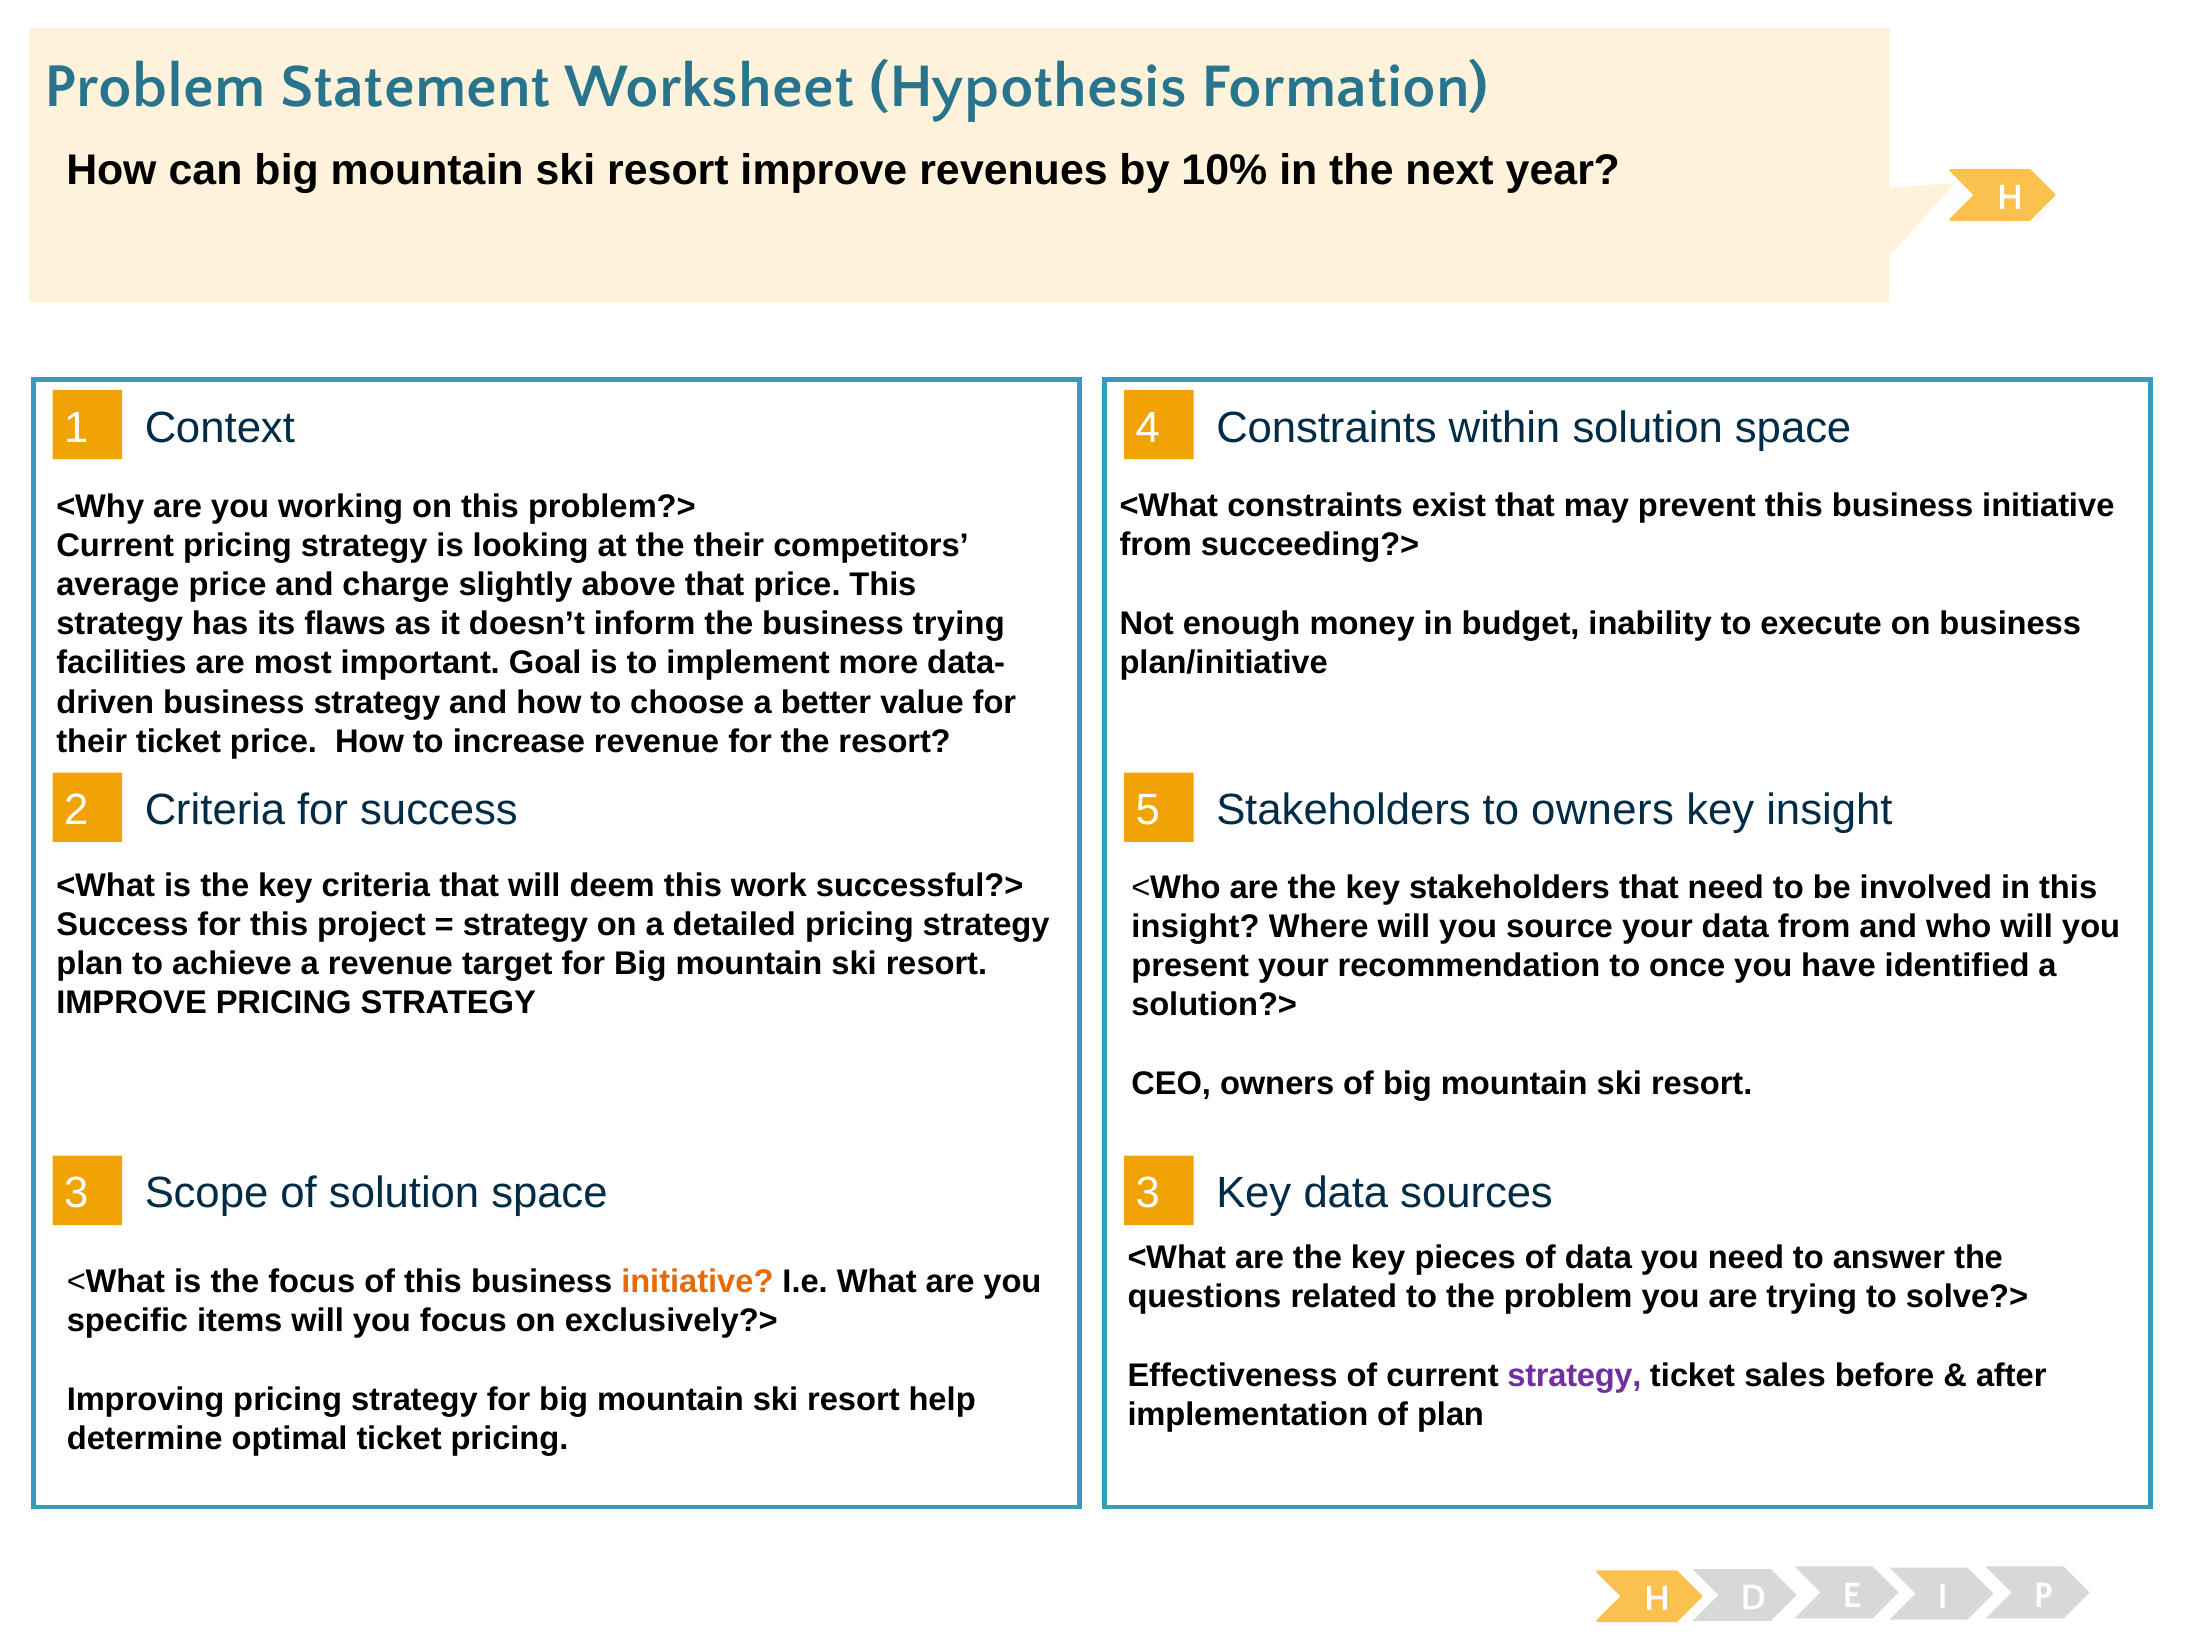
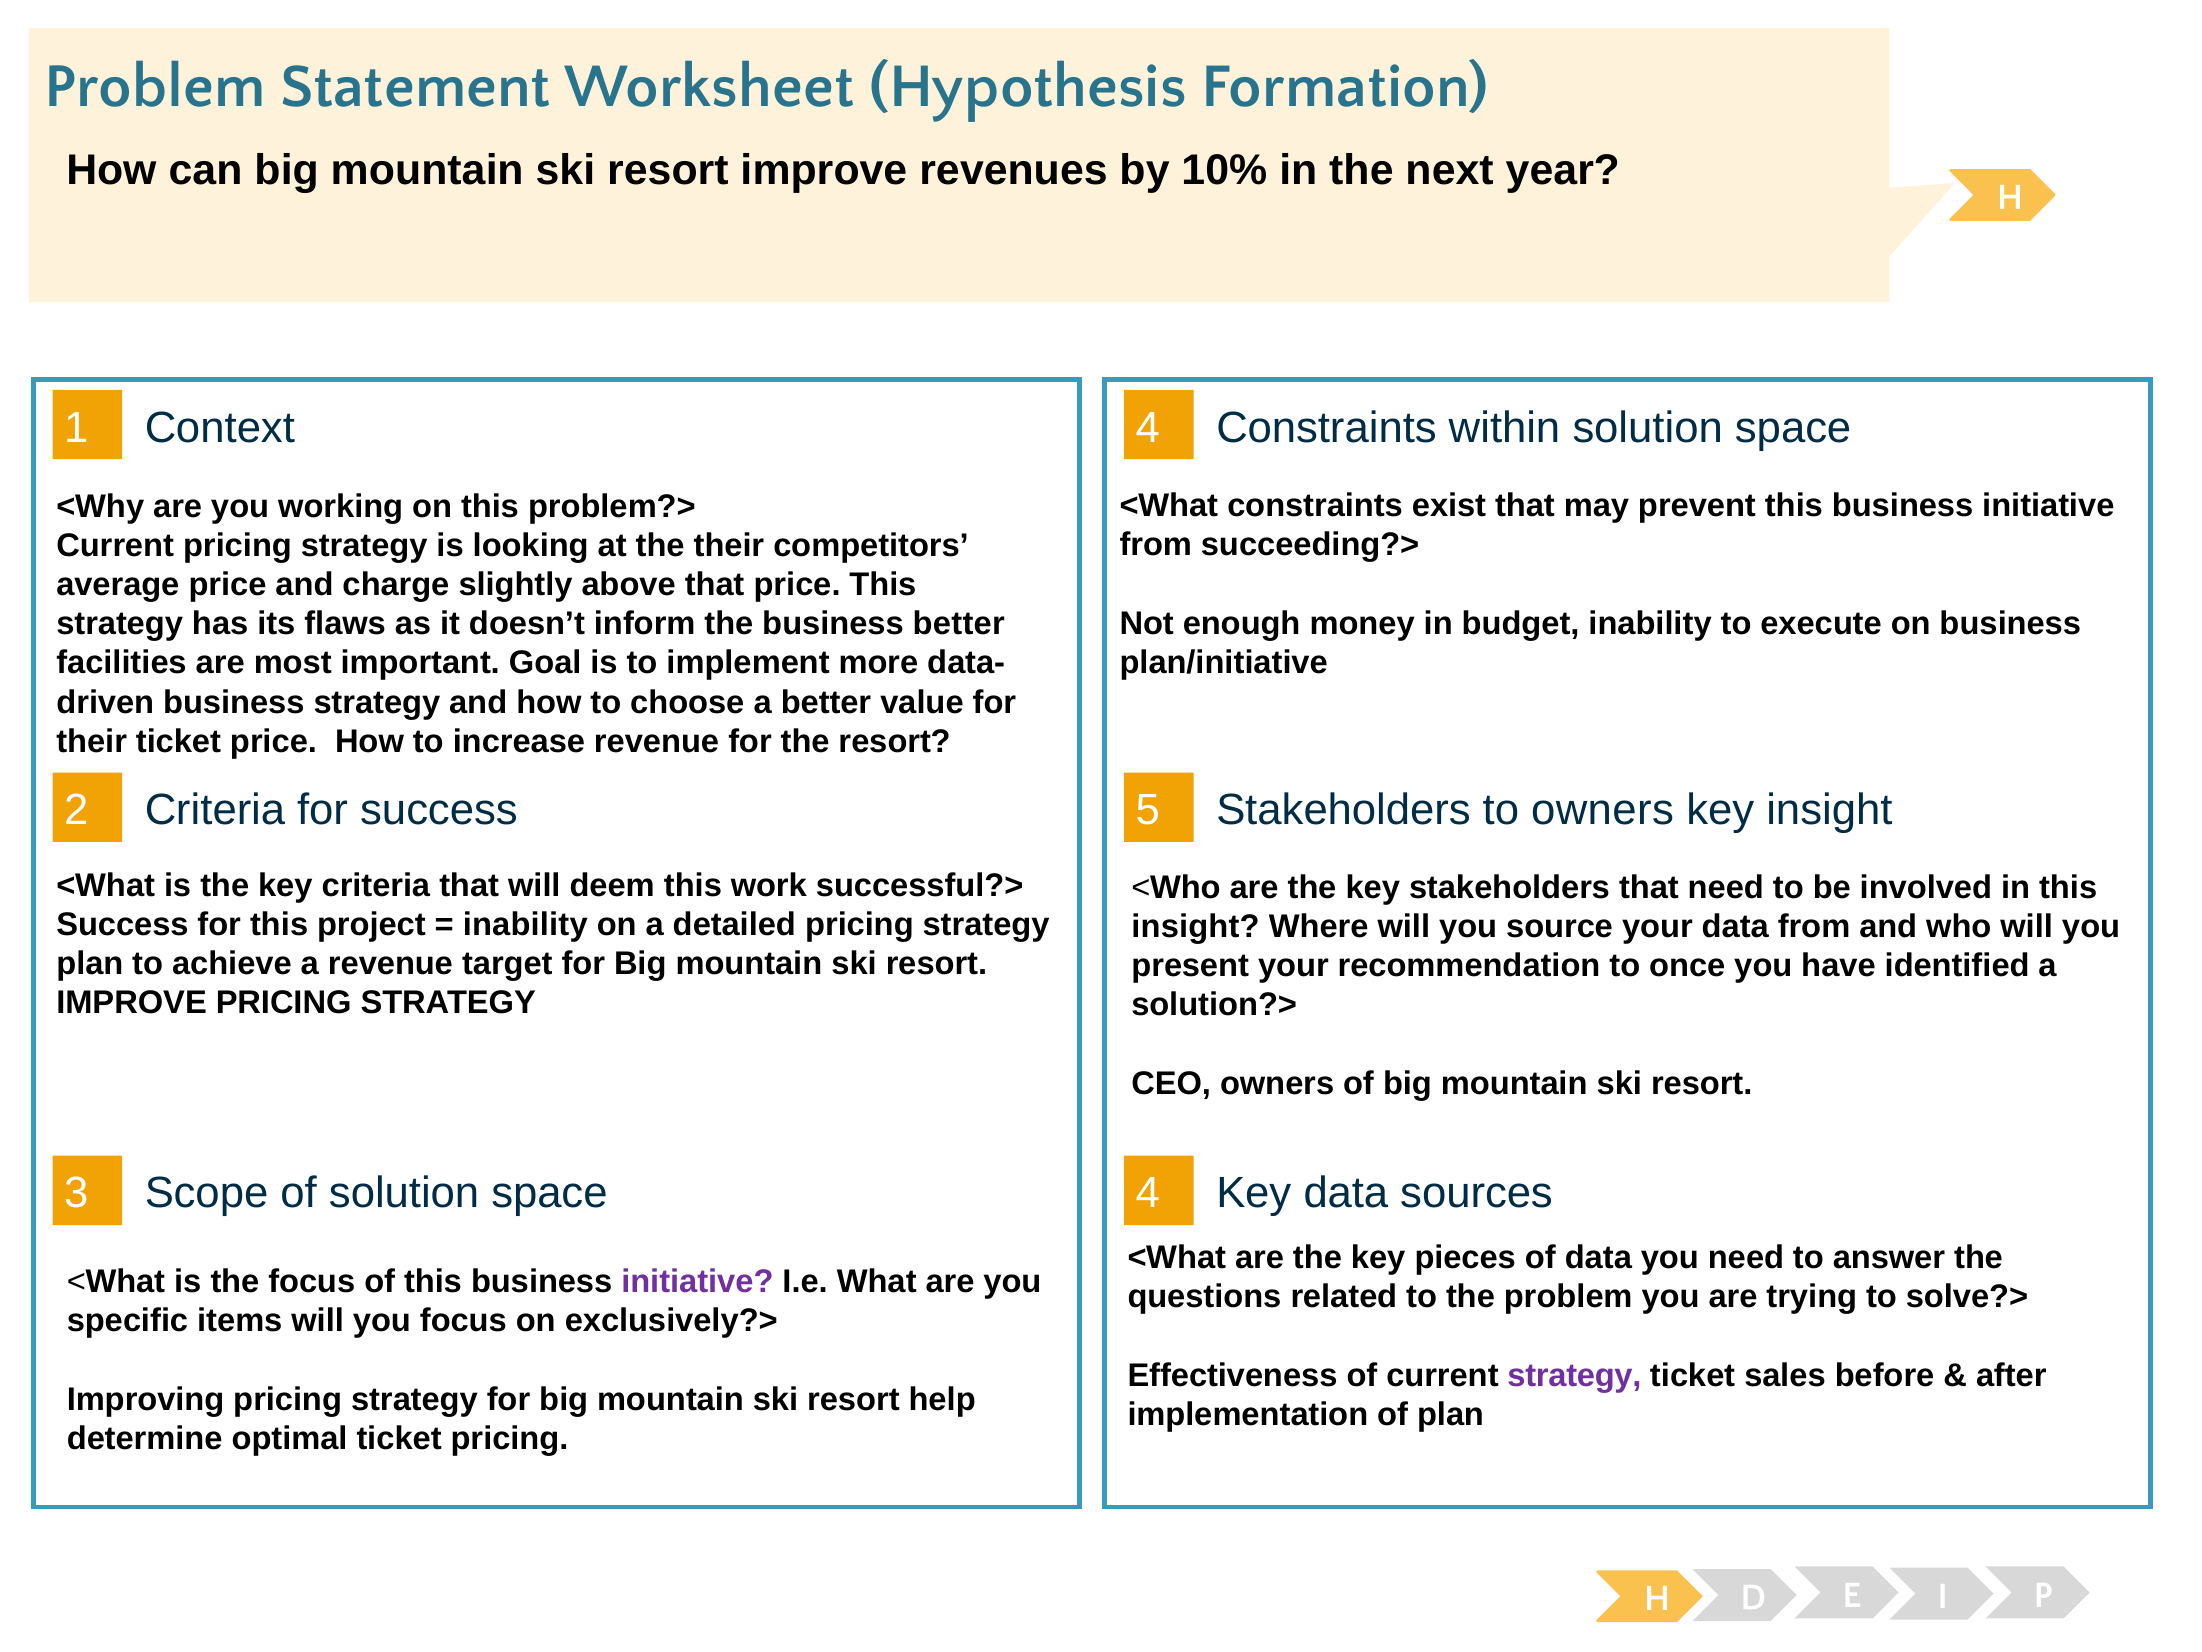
business trying: trying -> better
strategy at (526, 924): strategy -> inability
3 3: 3 -> 4
initiative at (697, 1281) colour: orange -> purple
